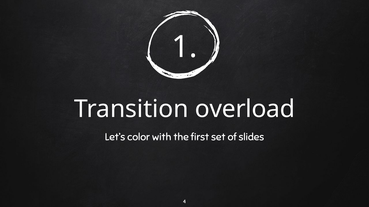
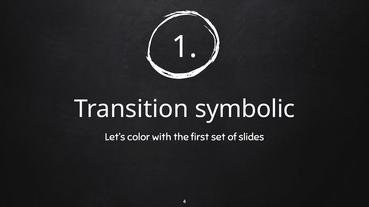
overload: overload -> symbolic
